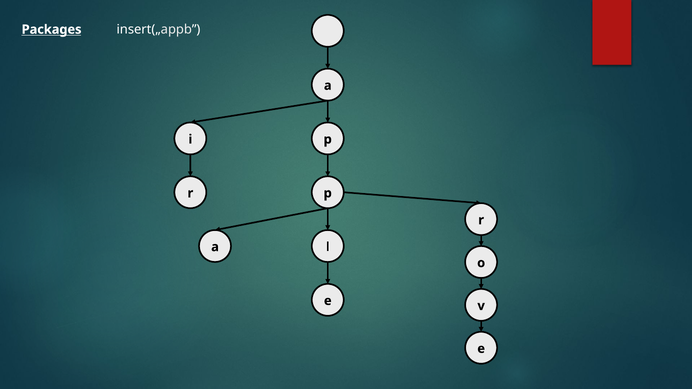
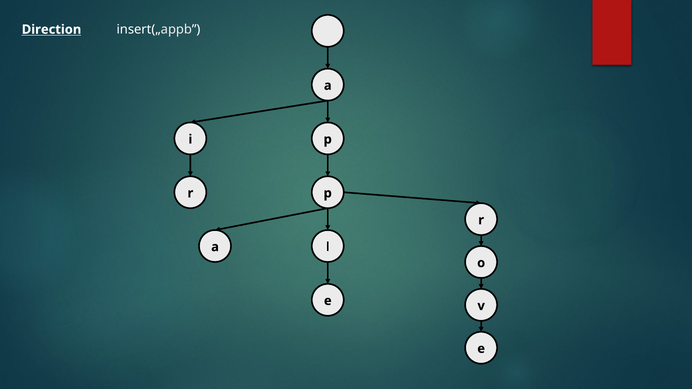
Packages: Packages -> Direction
